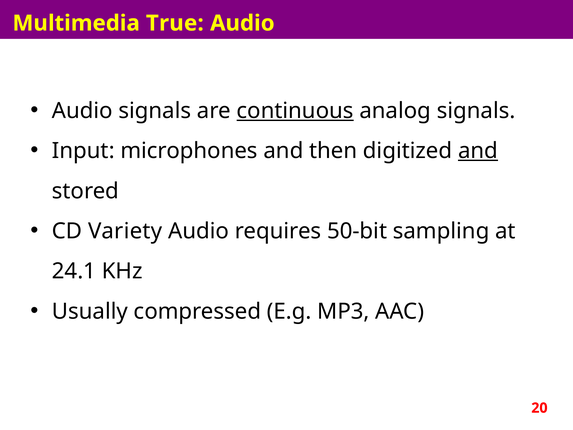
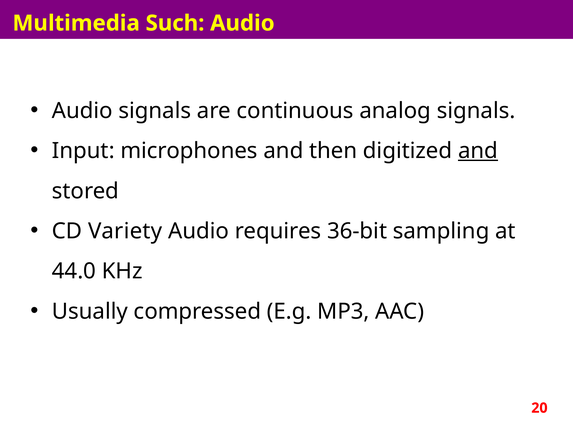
True: True -> Such
continuous underline: present -> none
50-bit: 50-bit -> 36-bit
24.1: 24.1 -> 44.0
